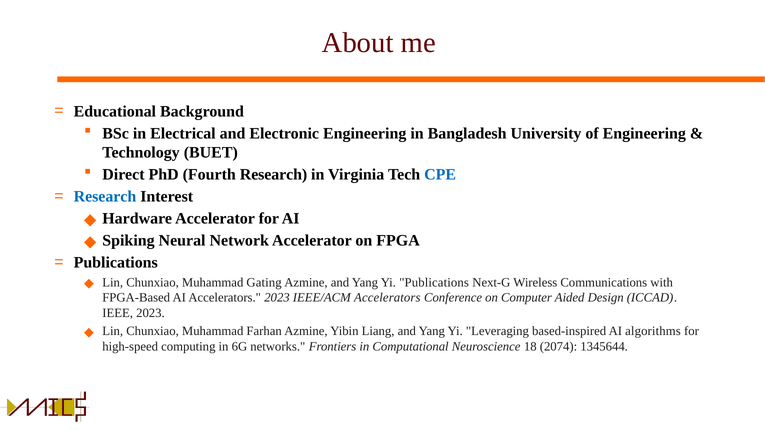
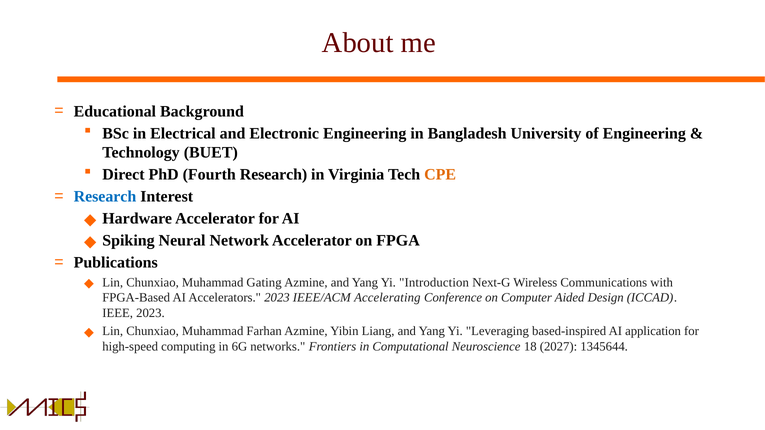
CPE colour: blue -> orange
Yi Publications: Publications -> Introduction
IEEE/ACM Accelerators: Accelerators -> Accelerating
algorithms: algorithms -> application
2074: 2074 -> 2027
